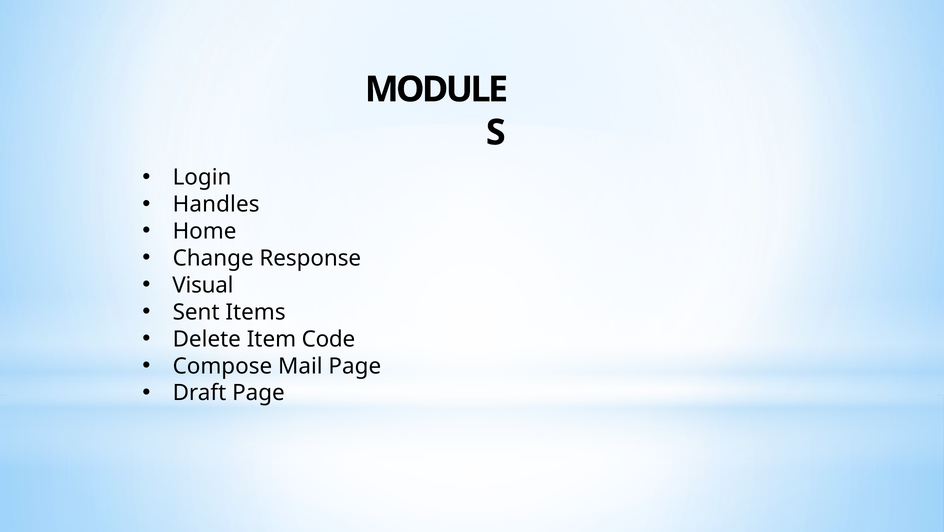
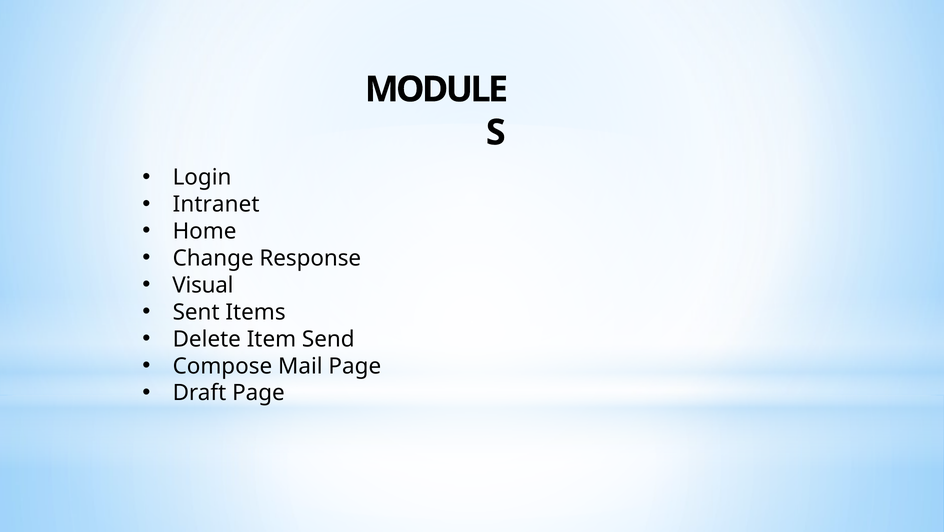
Handles: Handles -> Intranet
Code: Code -> Send
